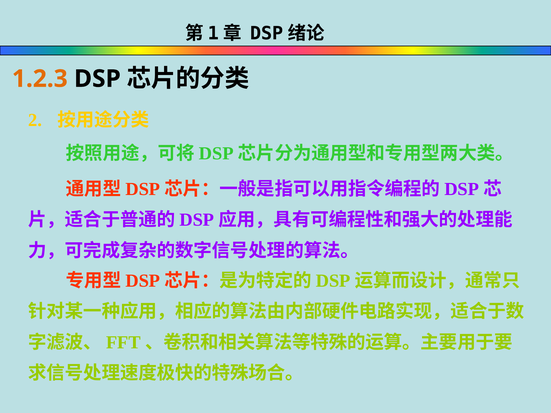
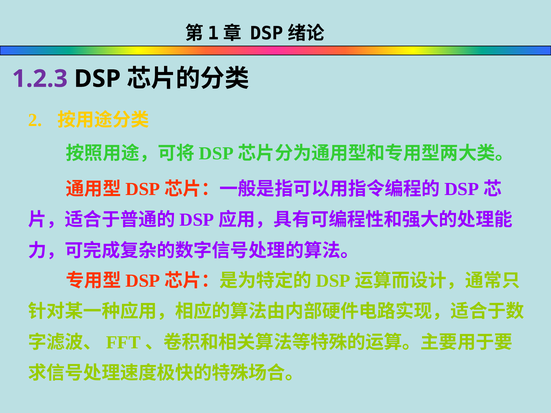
1.2.3 colour: orange -> purple
